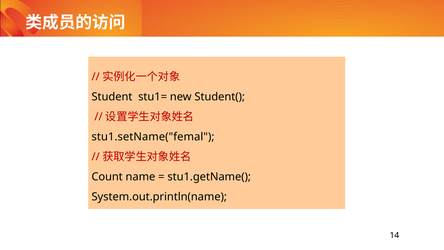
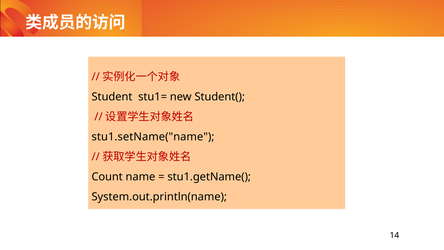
stu1.setName("femal: stu1.setName("femal -> stu1.setName("name
